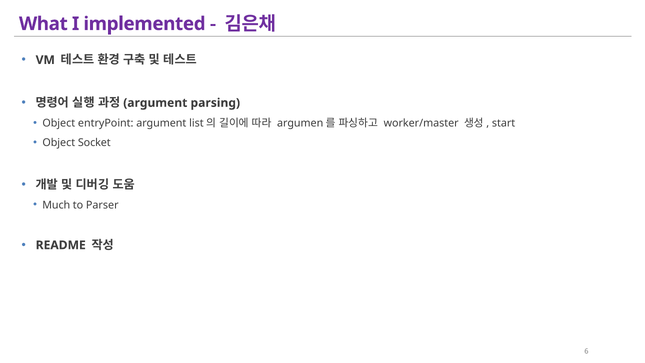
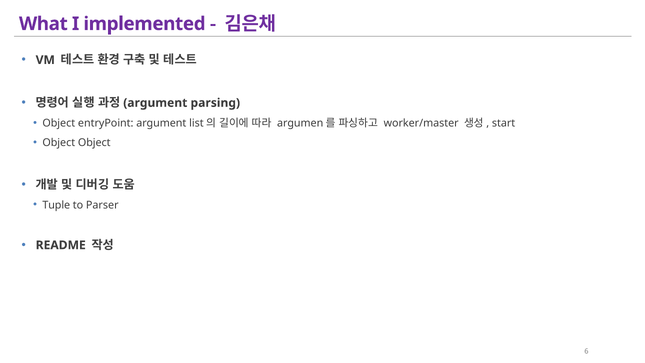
Object Socket: Socket -> Object
Much: Much -> Tuple
